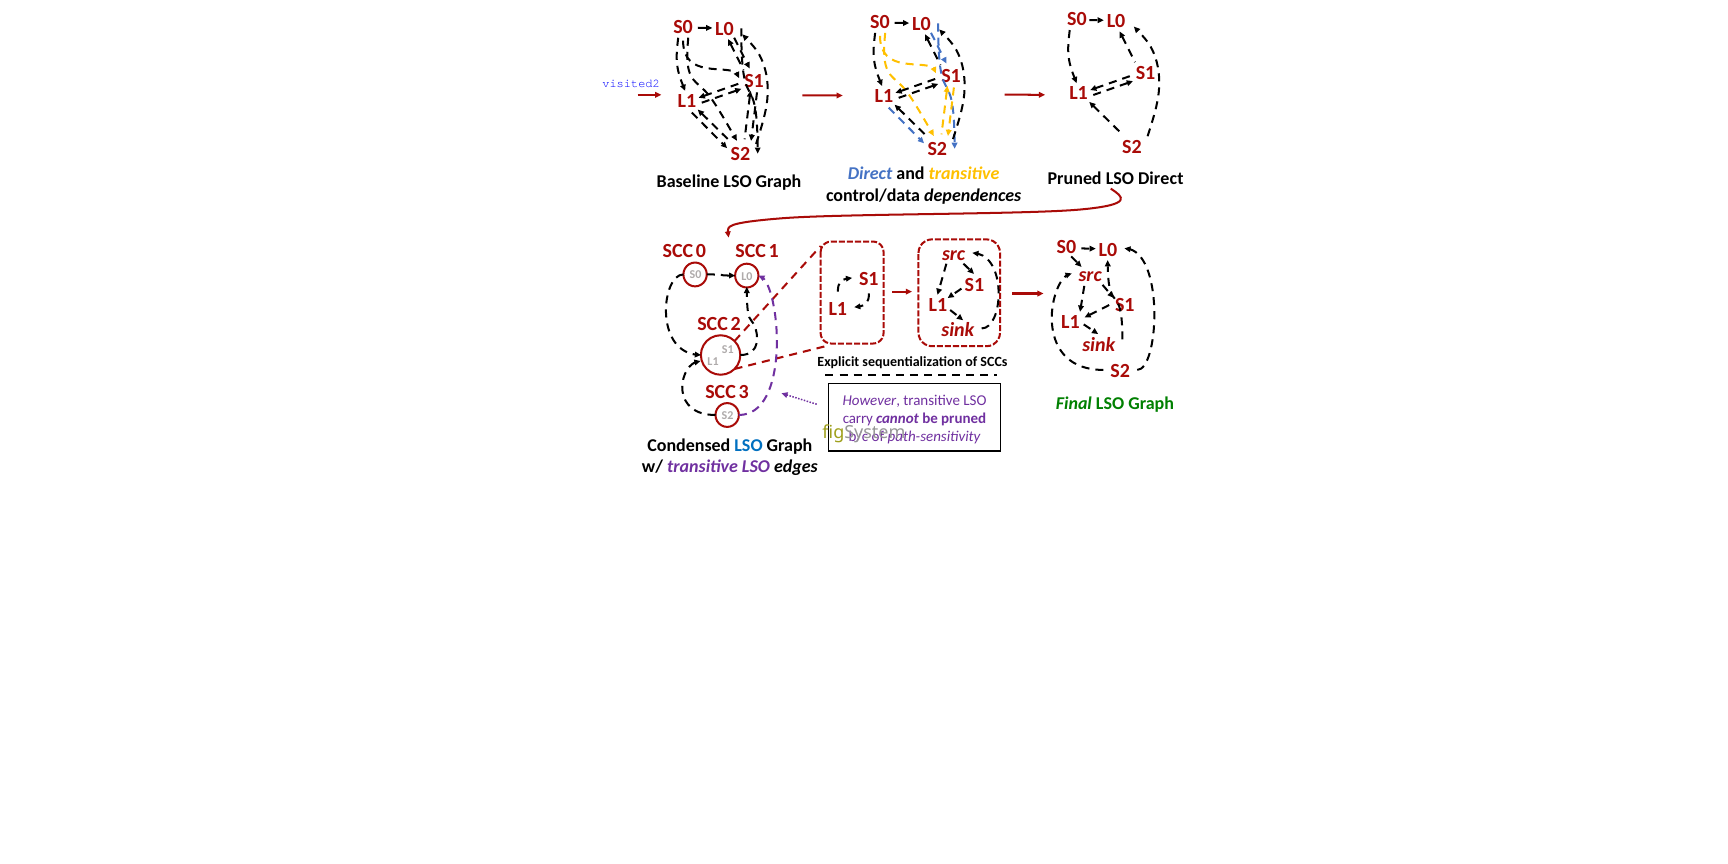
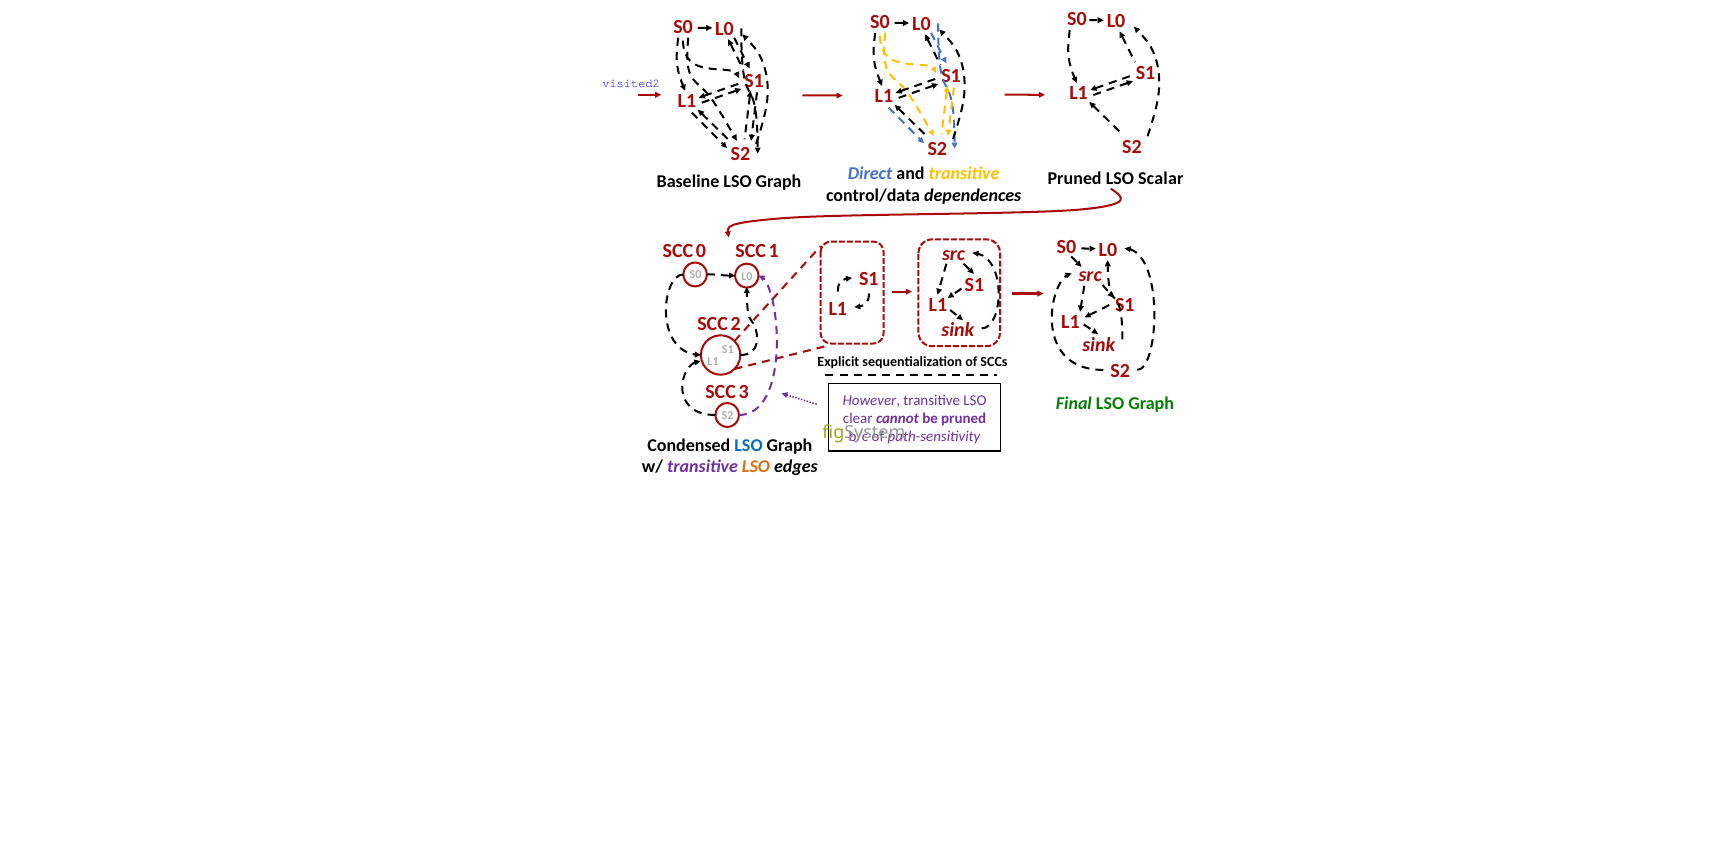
LSO Direct: Direct -> Scalar
carry: carry -> clear
LSO at (756, 467) colour: purple -> orange
